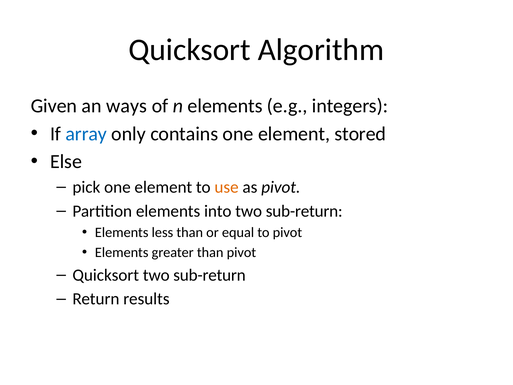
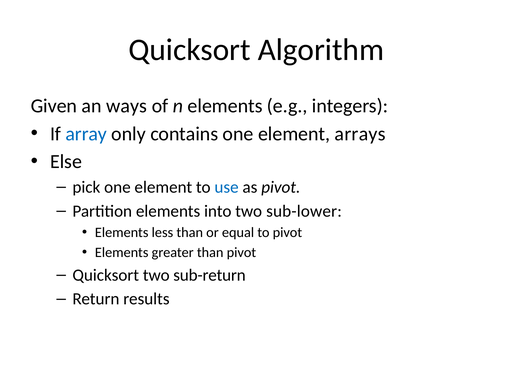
stored: stored -> arrays
use colour: orange -> blue
into two sub-return: sub-return -> sub-lower
